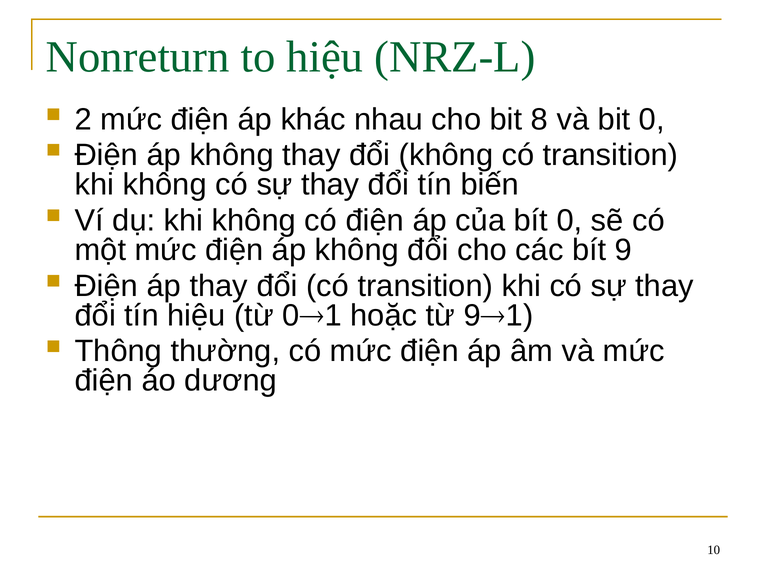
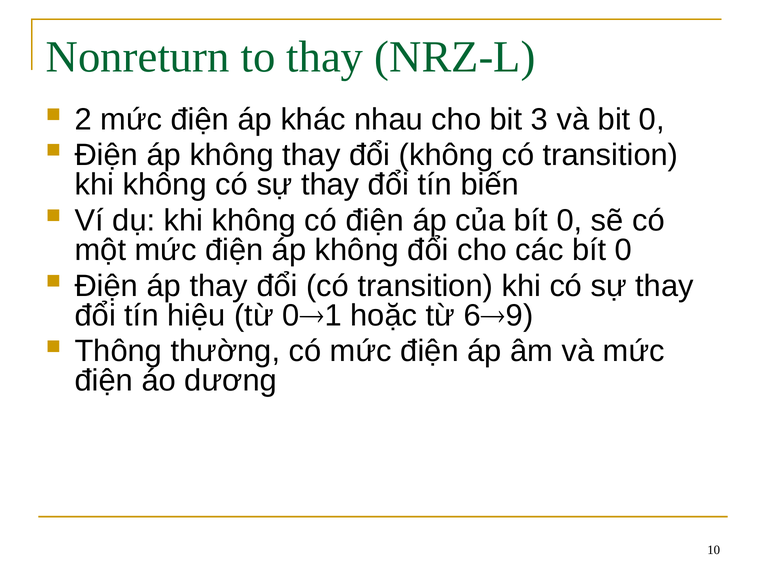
to hiệu: hiệu -> thay
8: 8 -> 3
các bít 9: 9 -> 0
từ 9: 9 -> 6
1 at (520, 316): 1 -> 9
